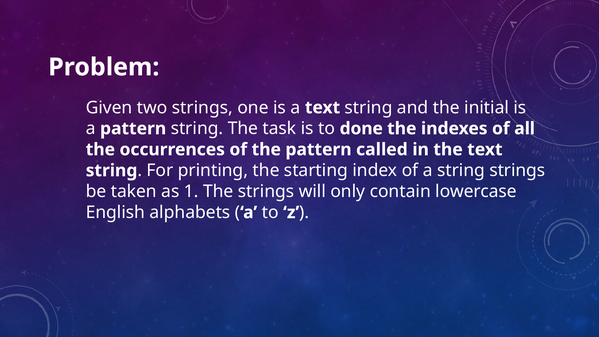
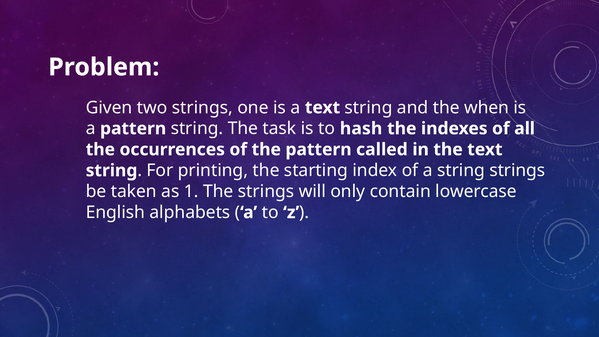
initial: initial -> when
done: done -> hash
